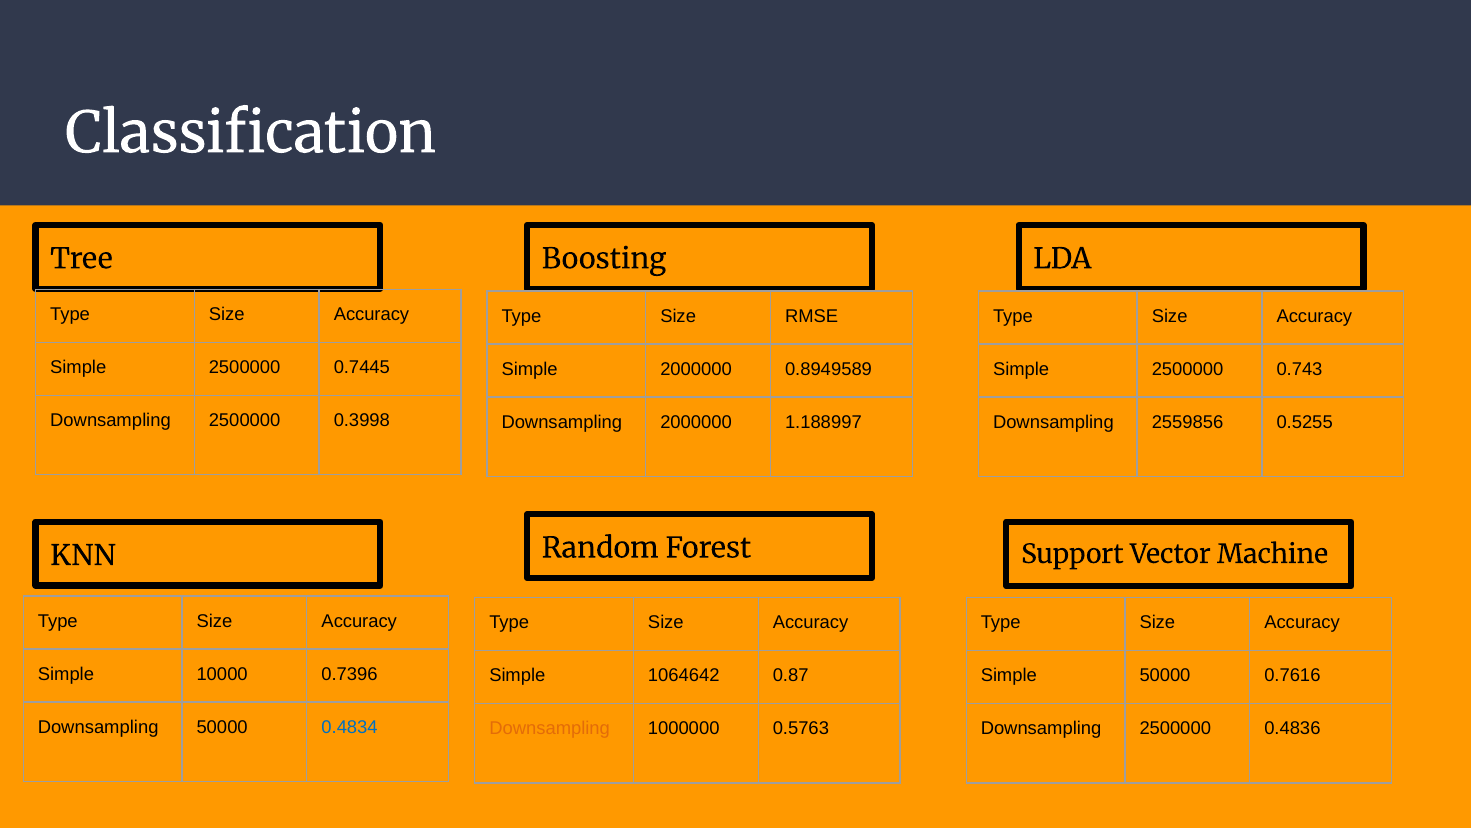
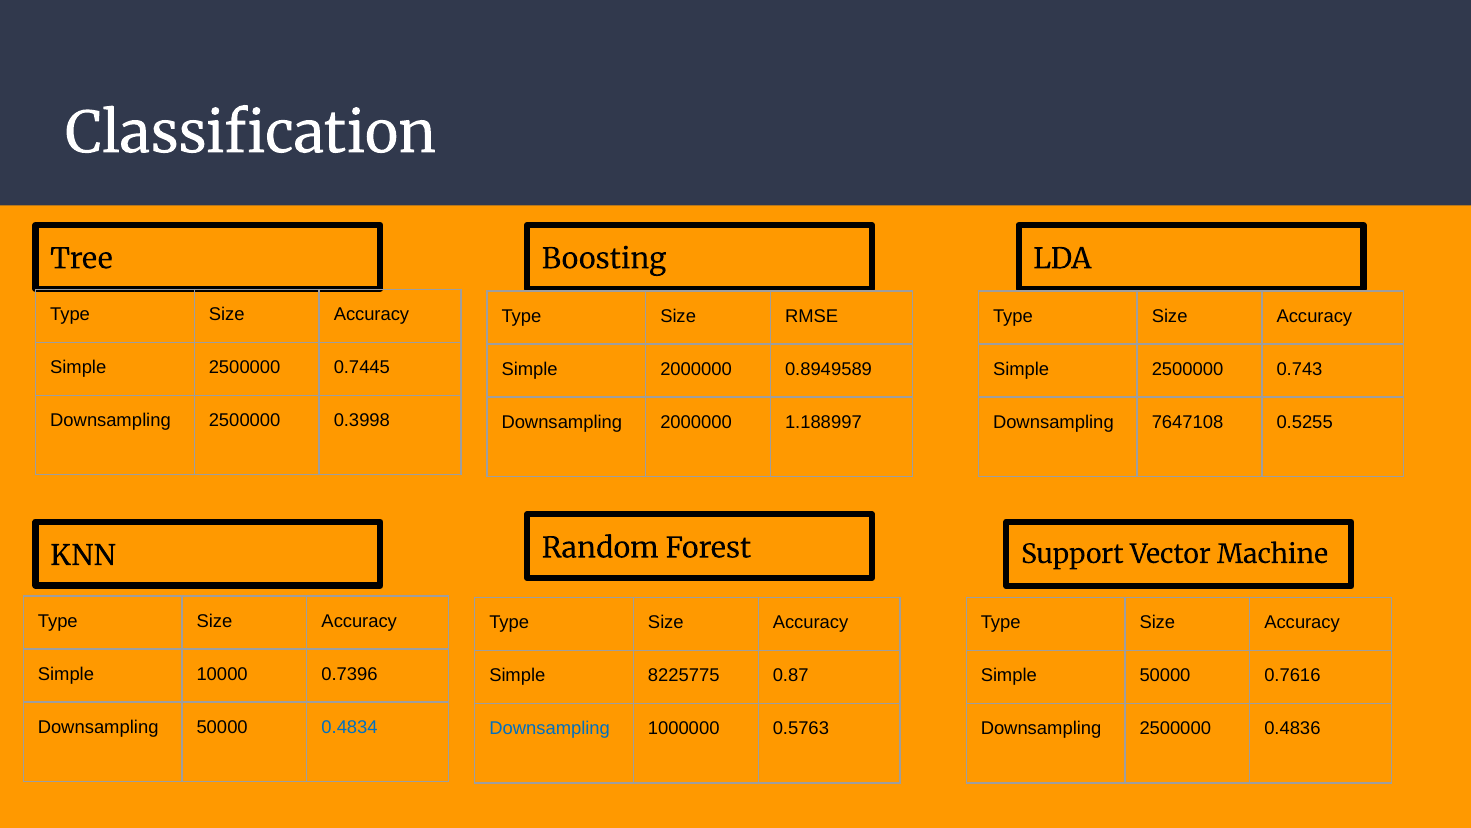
2559856: 2559856 -> 7647108
1064642: 1064642 -> 8225775
Downsampling at (550, 728) colour: orange -> blue
